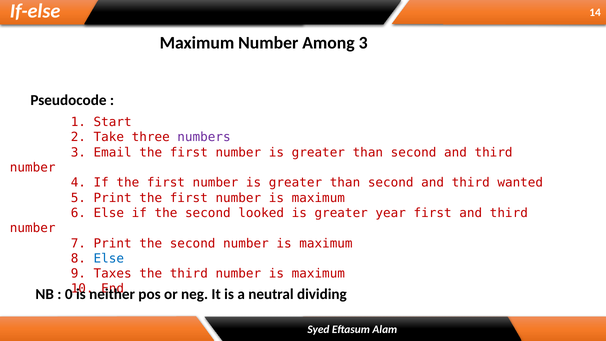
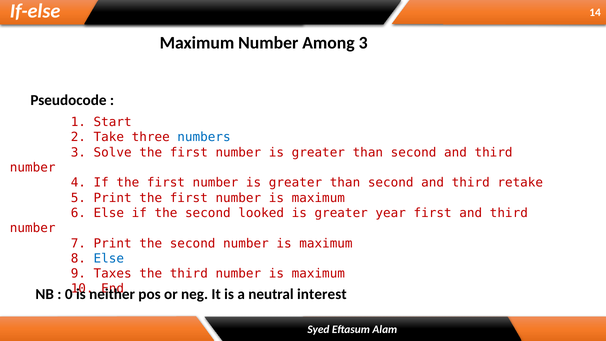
numbers colour: purple -> blue
Email: Email -> Solve
wanted: wanted -> retake
dividing: dividing -> interest
